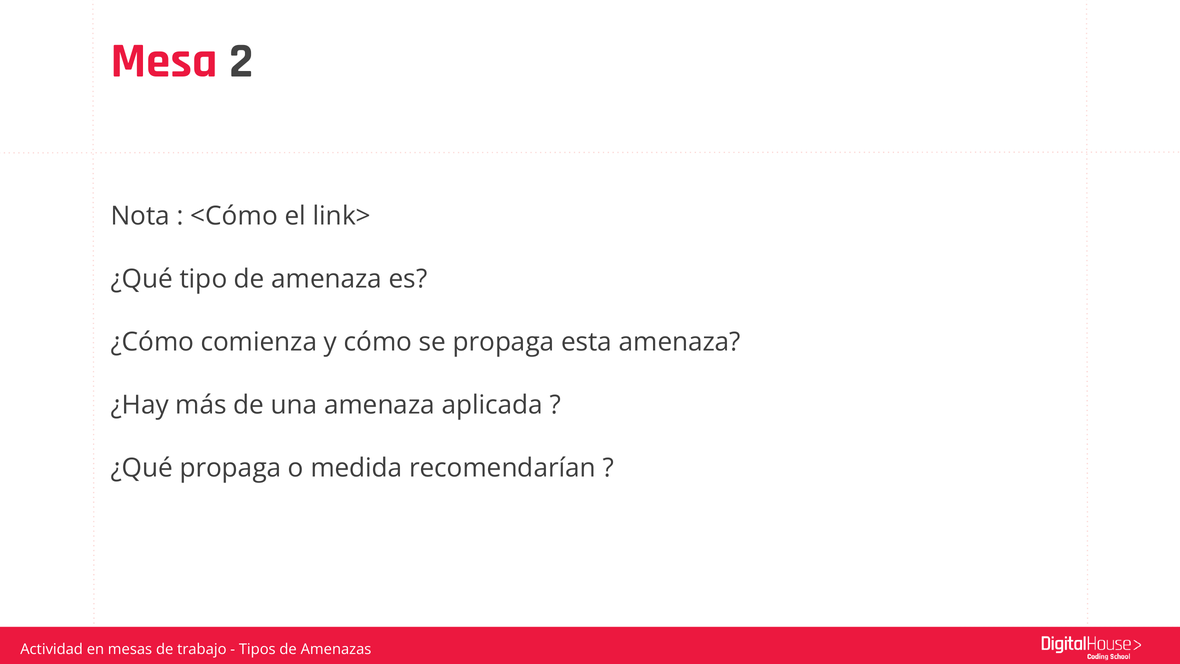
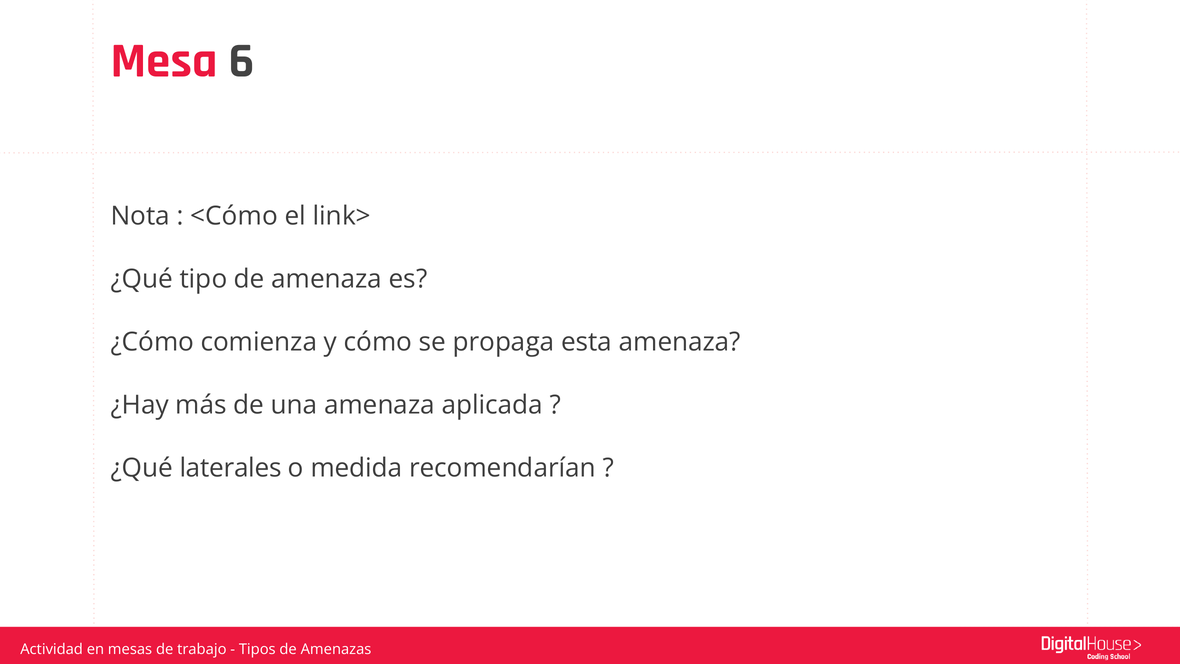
2: 2 -> 6
¿Qué propaga: propaga -> laterales
